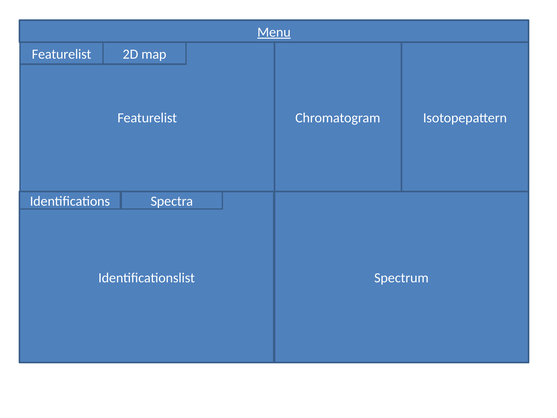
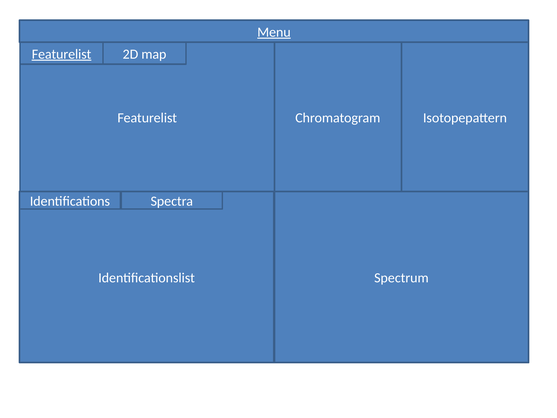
Featurelist at (62, 54) underline: none -> present
